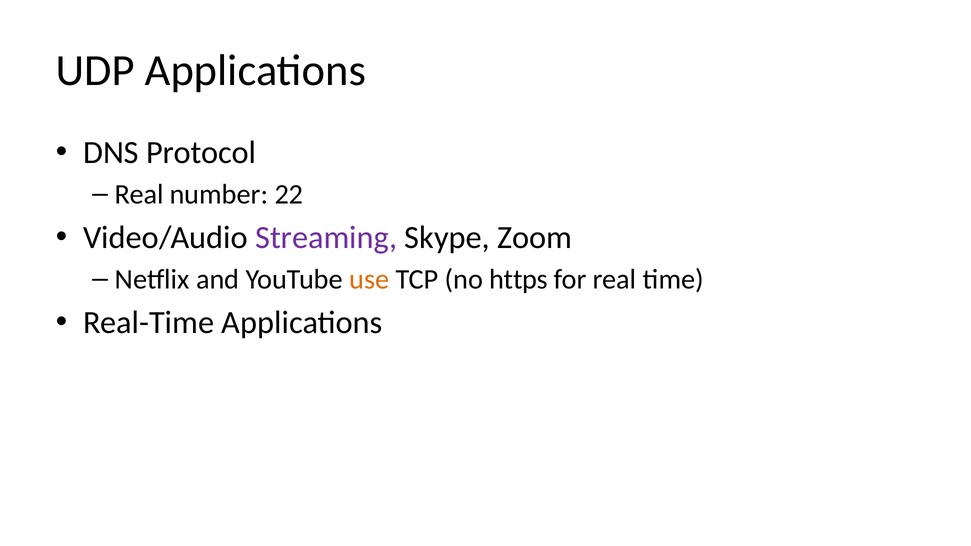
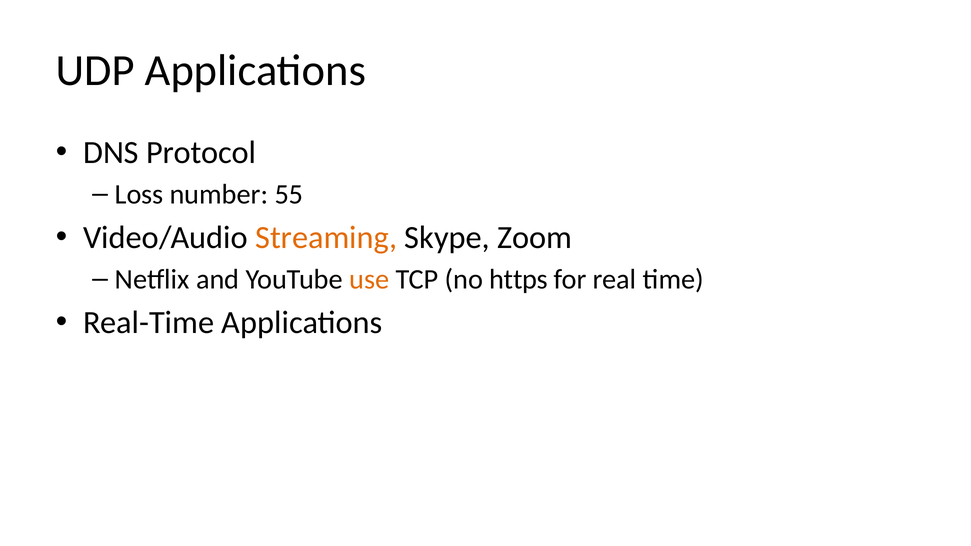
Real at (139, 195): Real -> Loss
22: 22 -> 55
Streaming colour: purple -> orange
